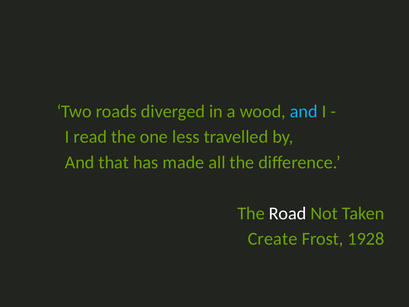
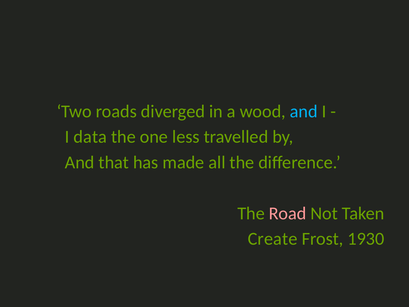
read: read -> data
Road colour: white -> pink
1928: 1928 -> 1930
